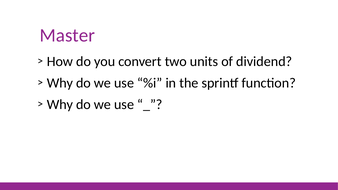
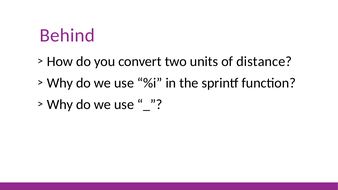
Master: Master -> Behind
dividend: dividend -> distance
